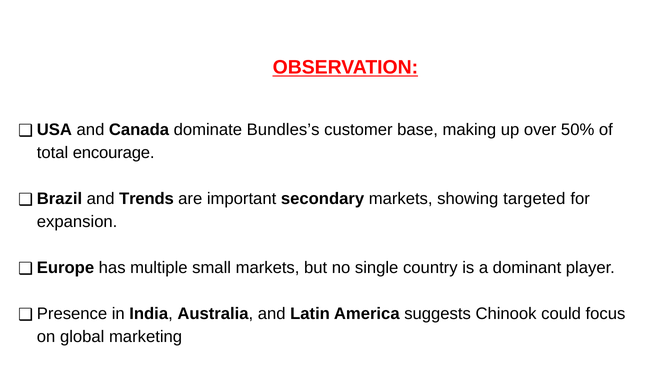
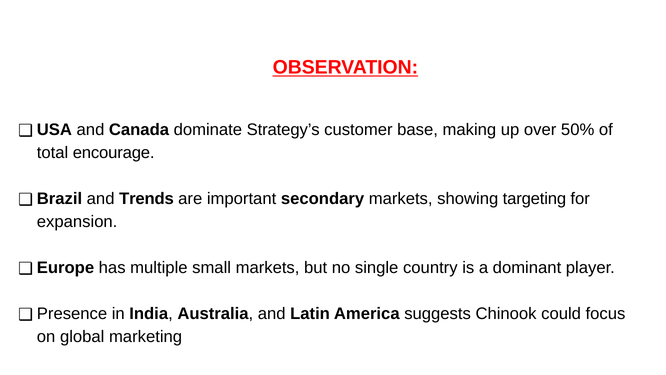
Bundles’s: Bundles’s -> Strategy’s
targeted: targeted -> targeting
